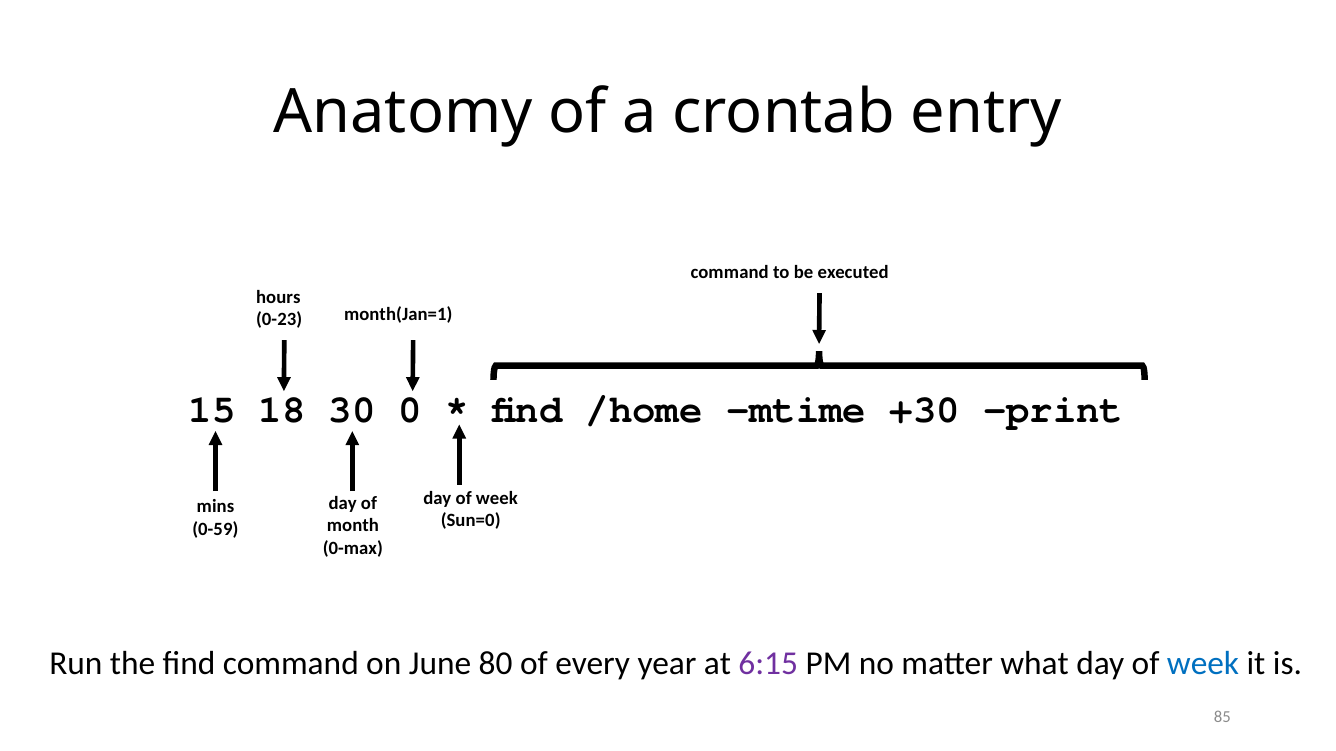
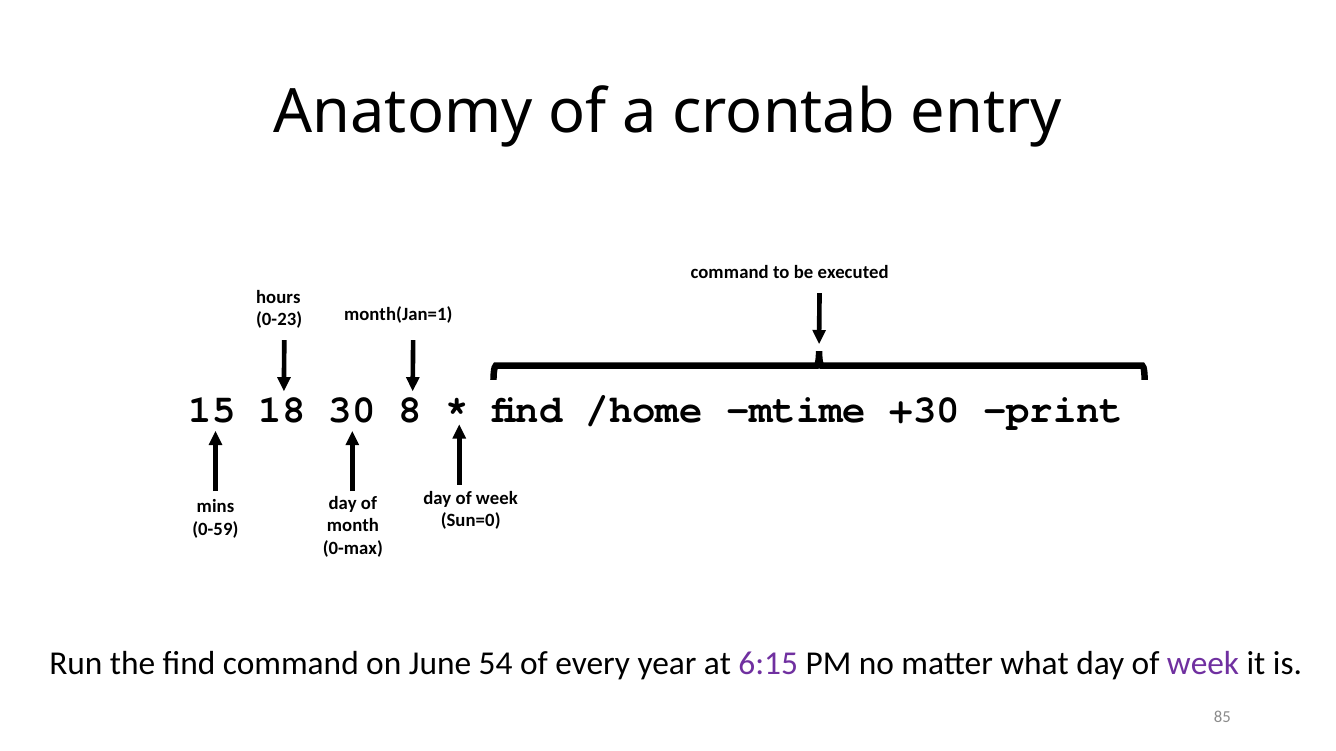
0: 0 -> 8
80: 80 -> 54
week at (1203, 664) colour: blue -> purple
